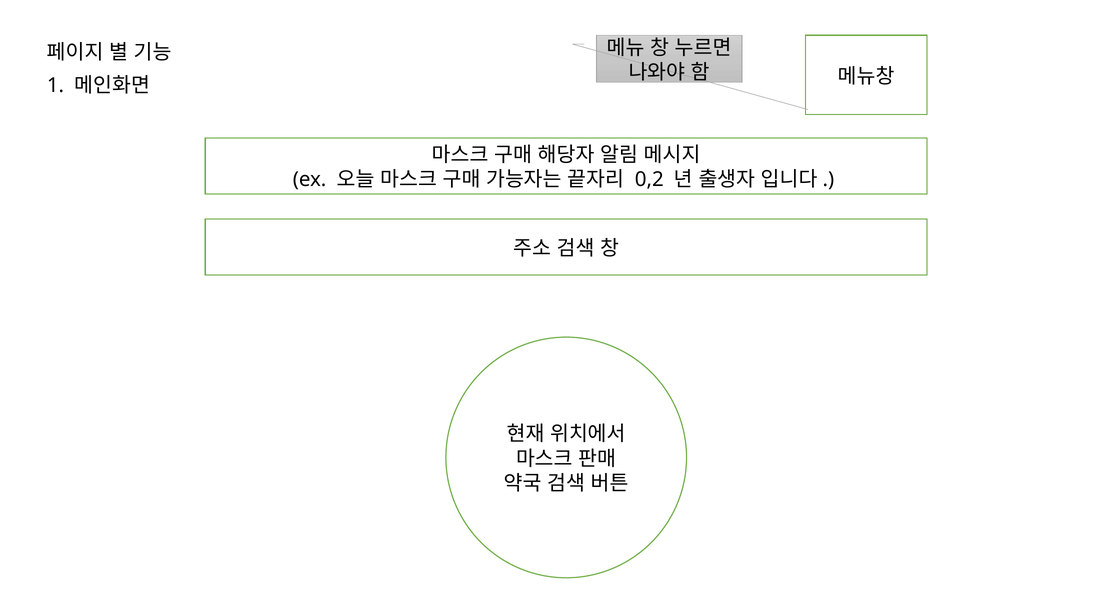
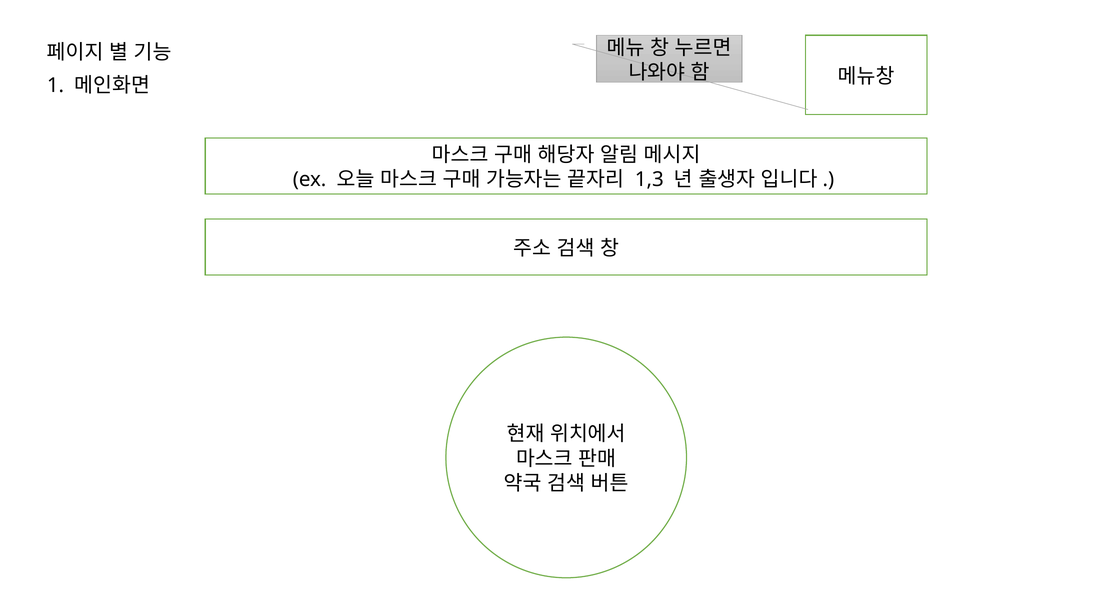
0,2: 0,2 -> 1,3
